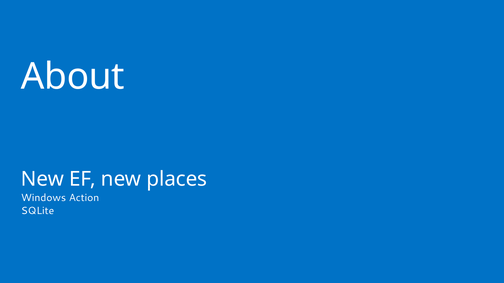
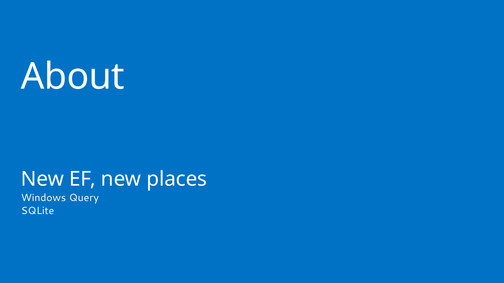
Action: Action -> Query
